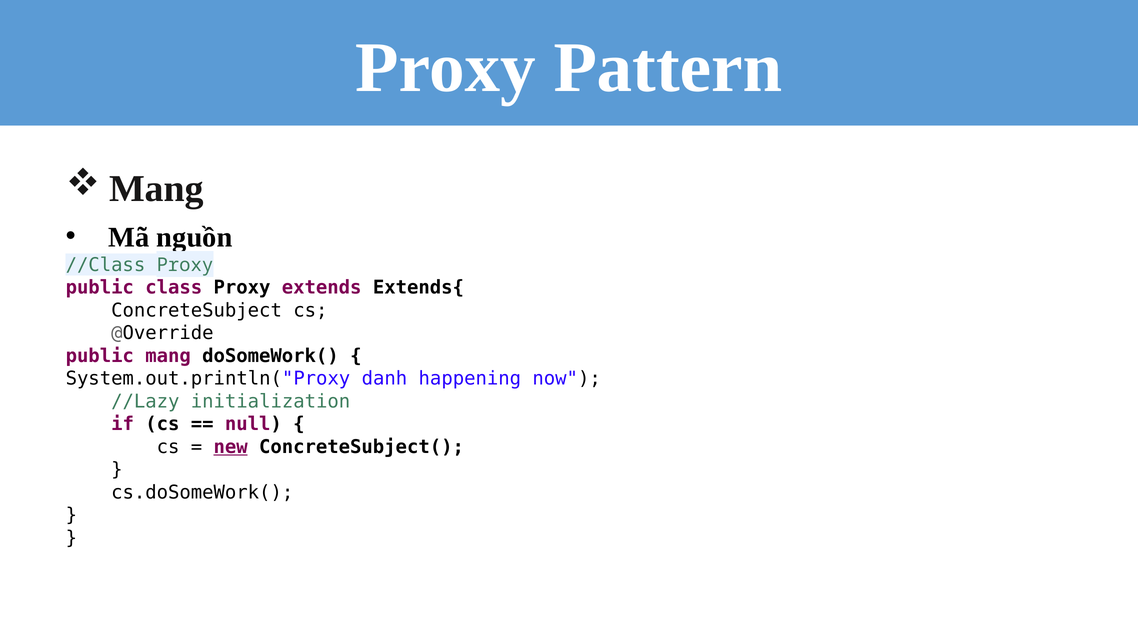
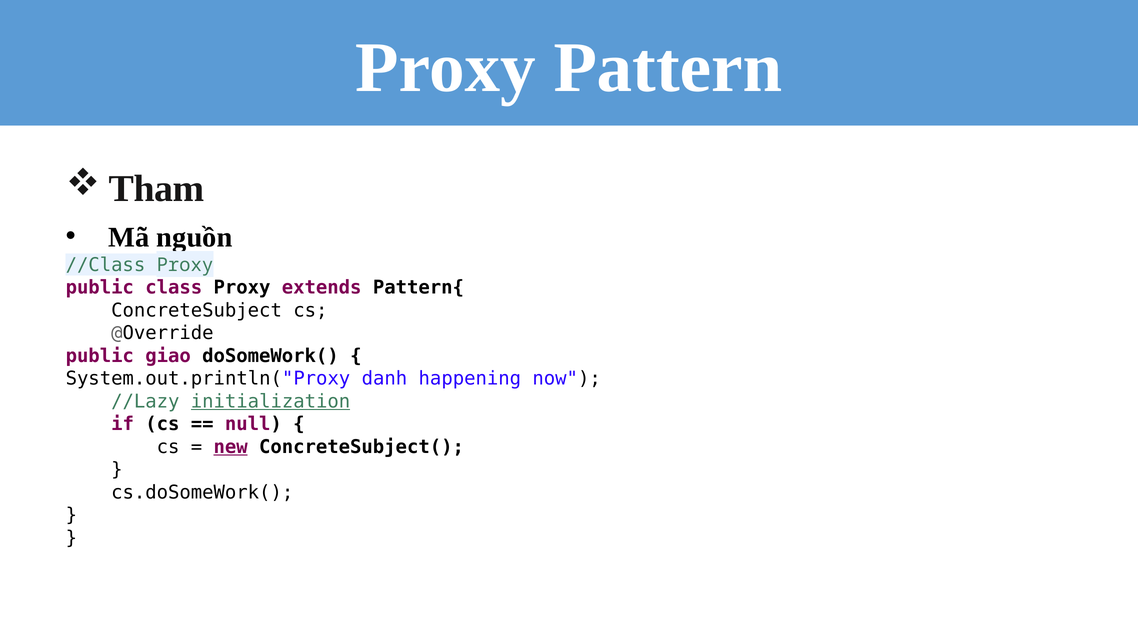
Mang at (156, 189): Mang -> Tham
Extends{: Extends{ -> Pattern{
public mang: mang -> giao
initialization underline: none -> present
